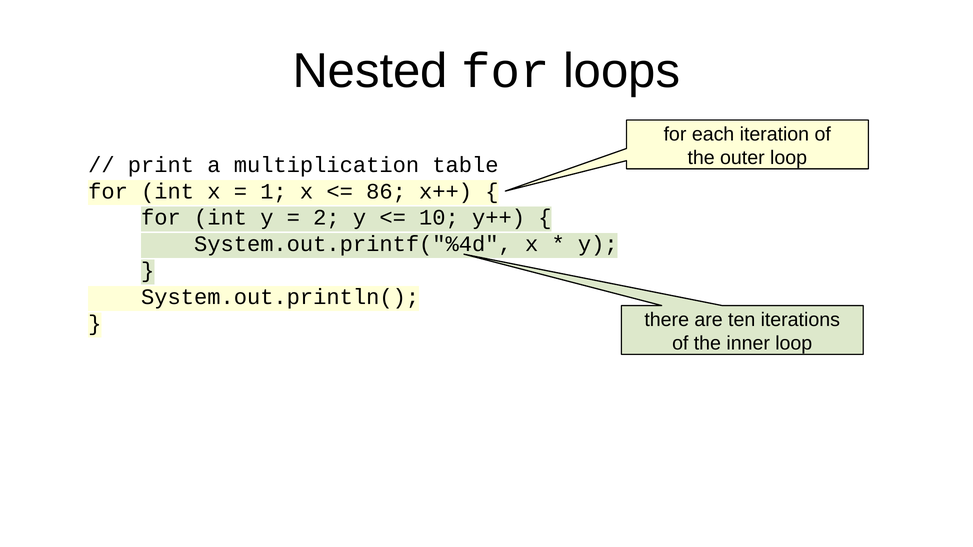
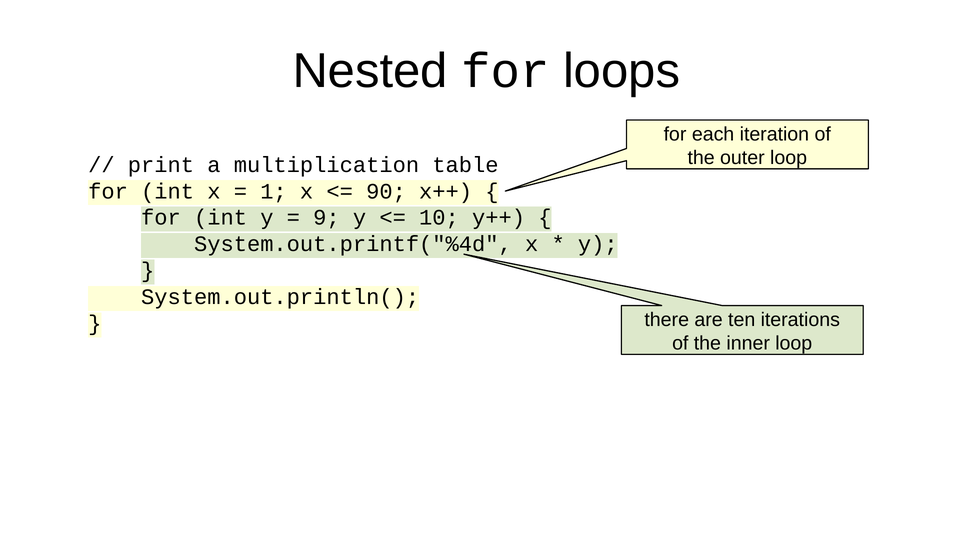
86: 86 -> 90
2: 2 -> 9
